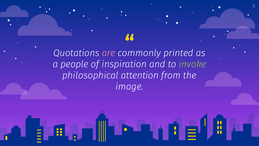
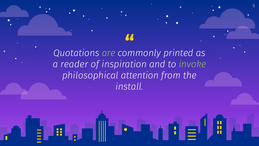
are colour: pink -> light green
people: people -> reader
image: image -> install
